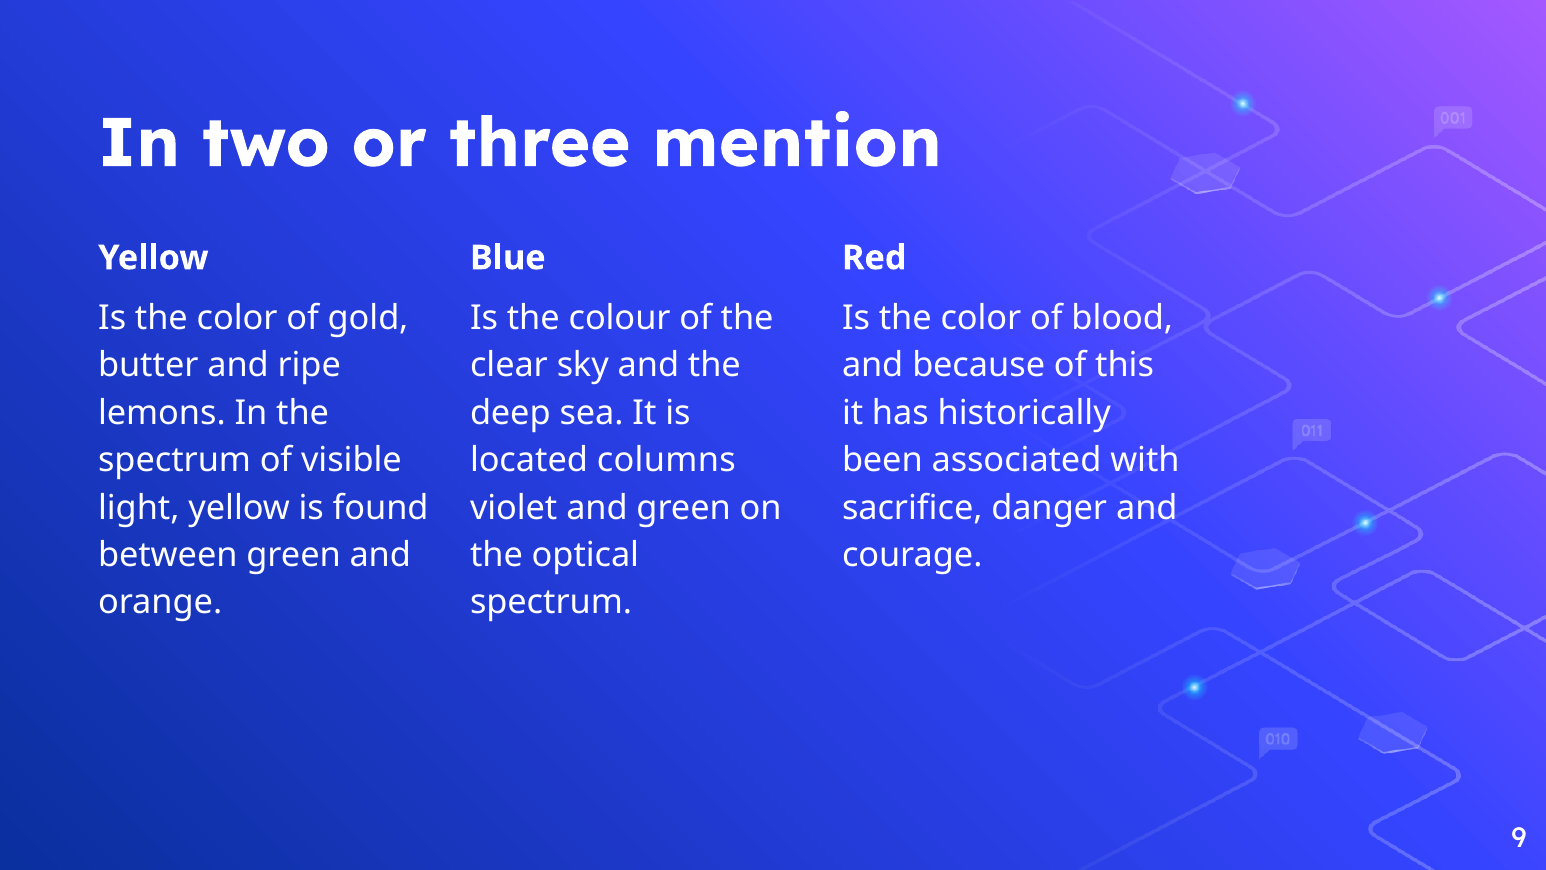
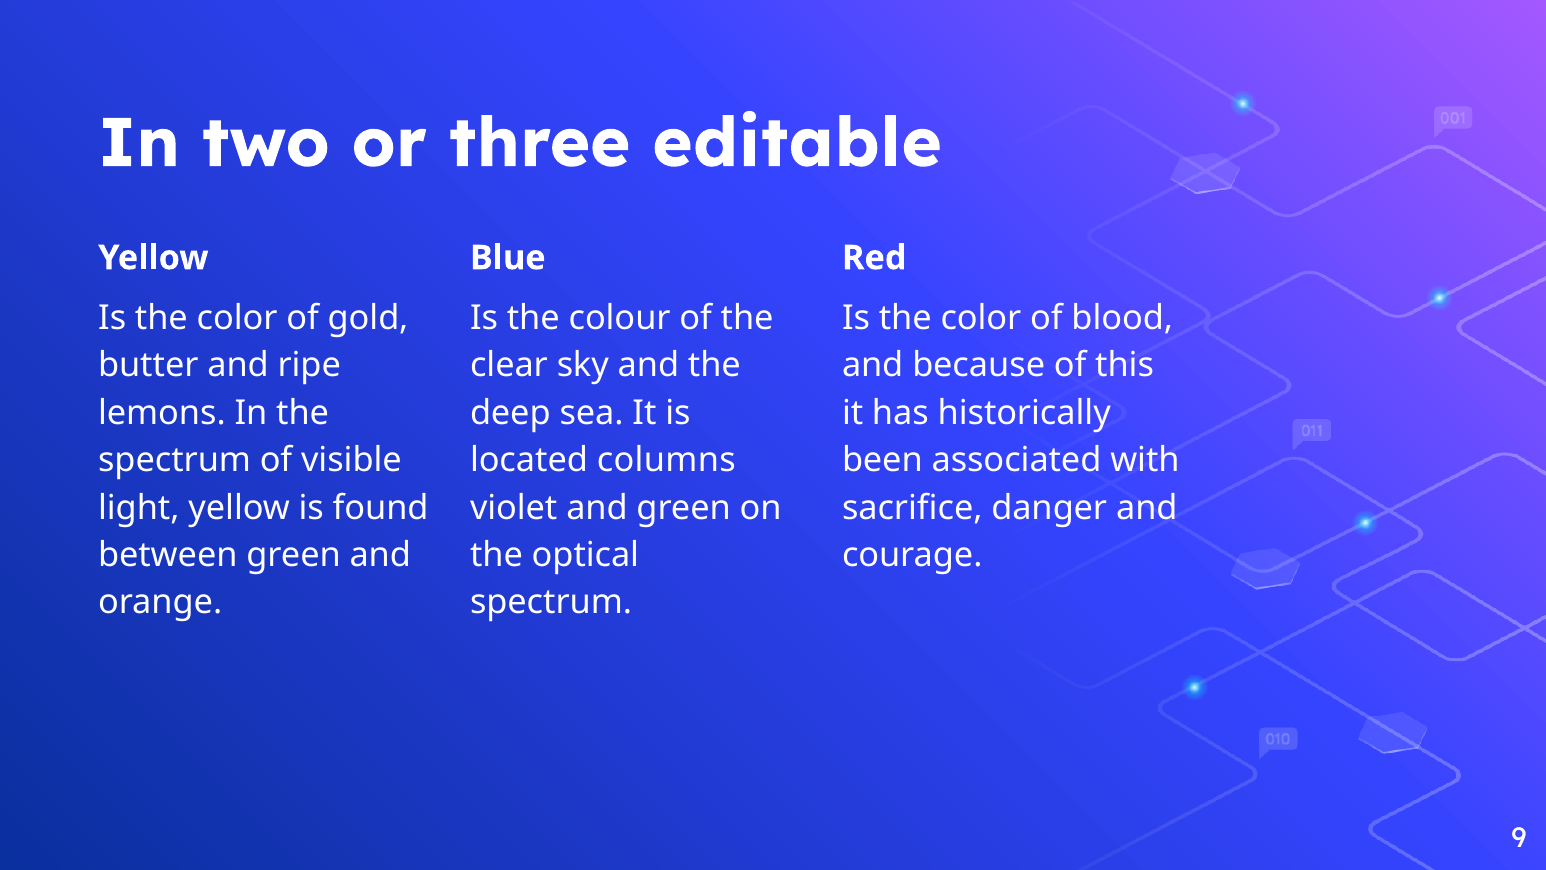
mention: mention -> editable
